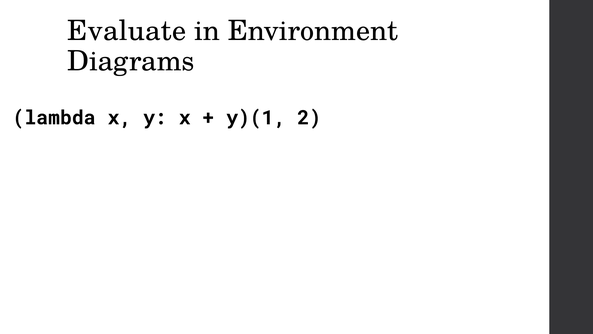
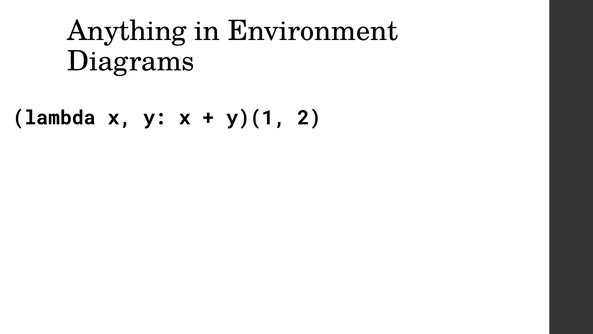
Evaluate: Evaluate -> Anything
